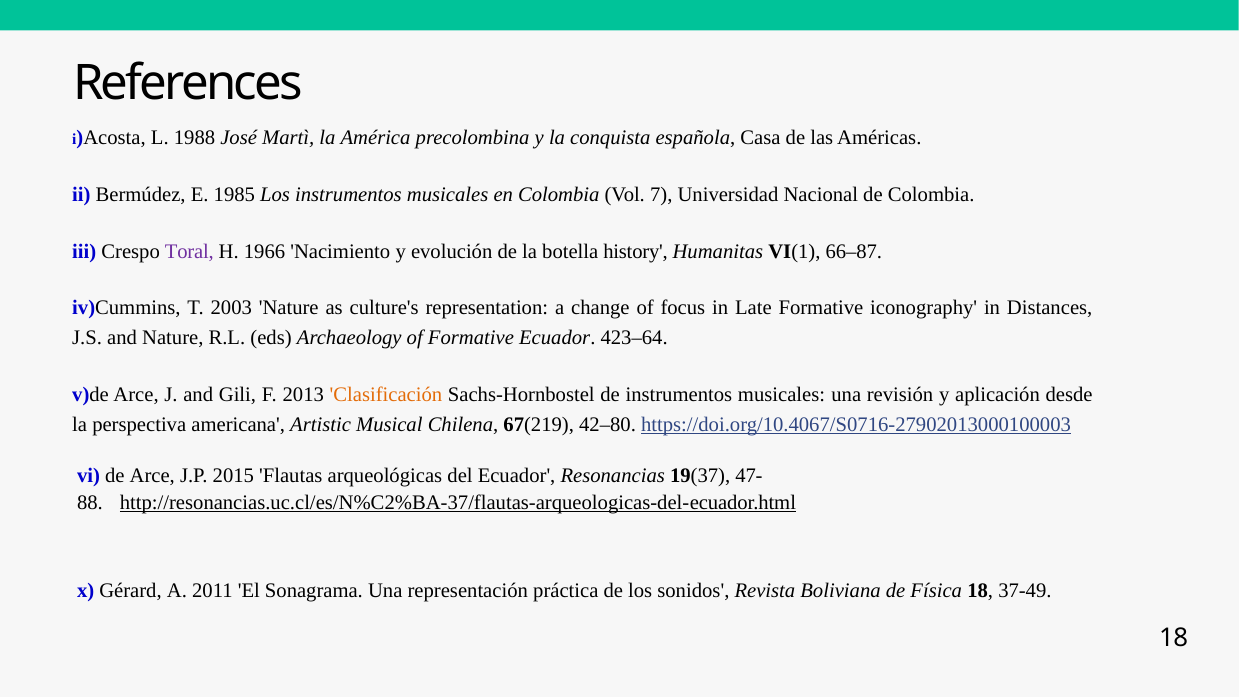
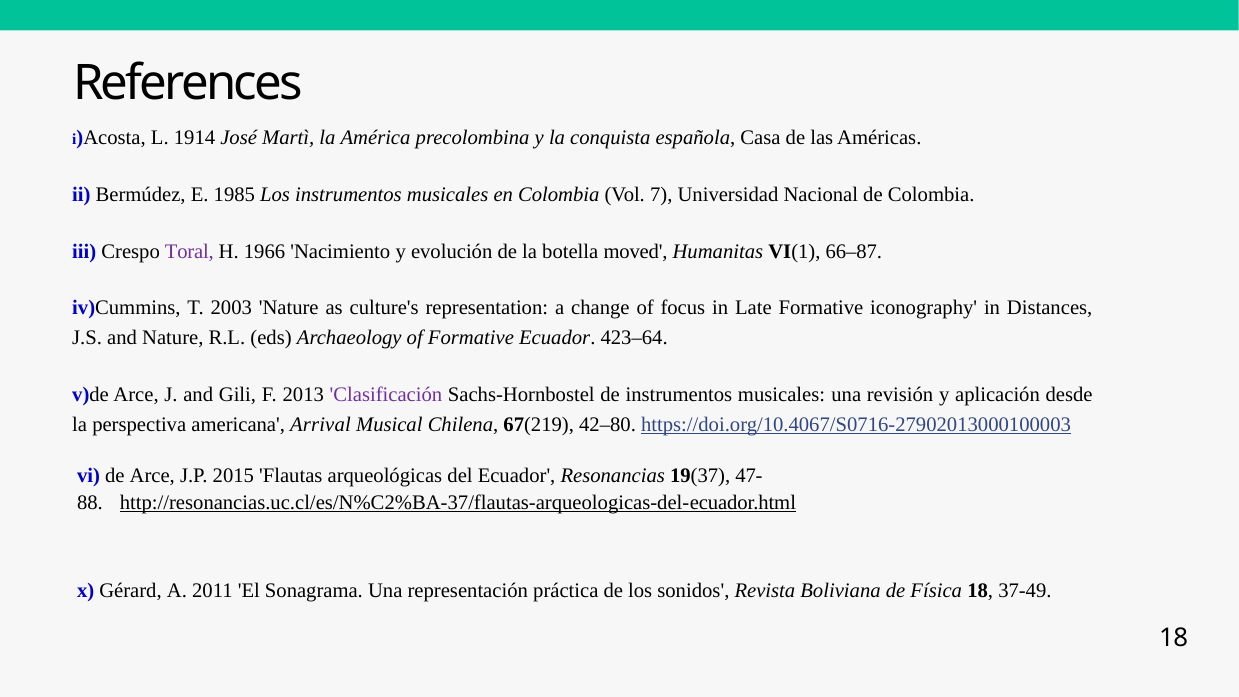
1988: 1988 -> 1914
history: history -> moved
Clasificación colour: orange -> purple
Artistic: Artistic -> Arrival
